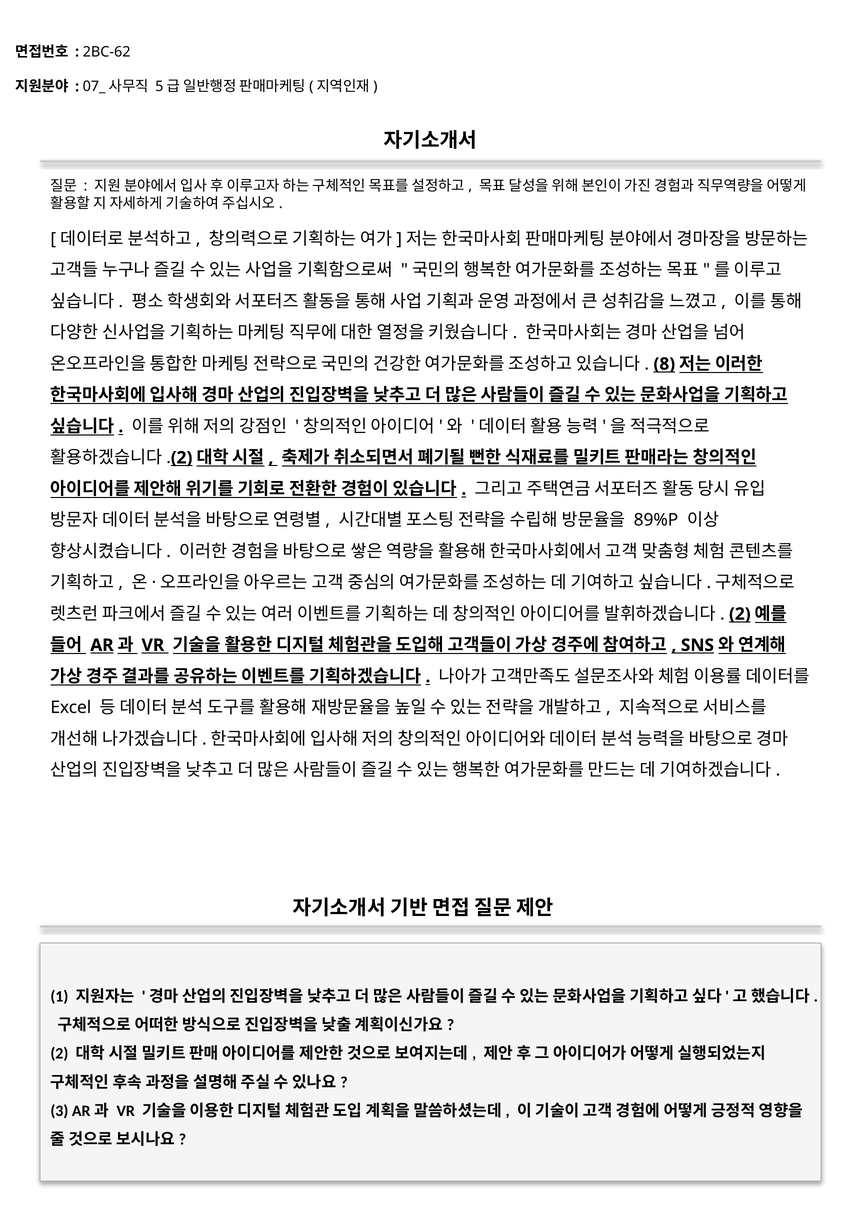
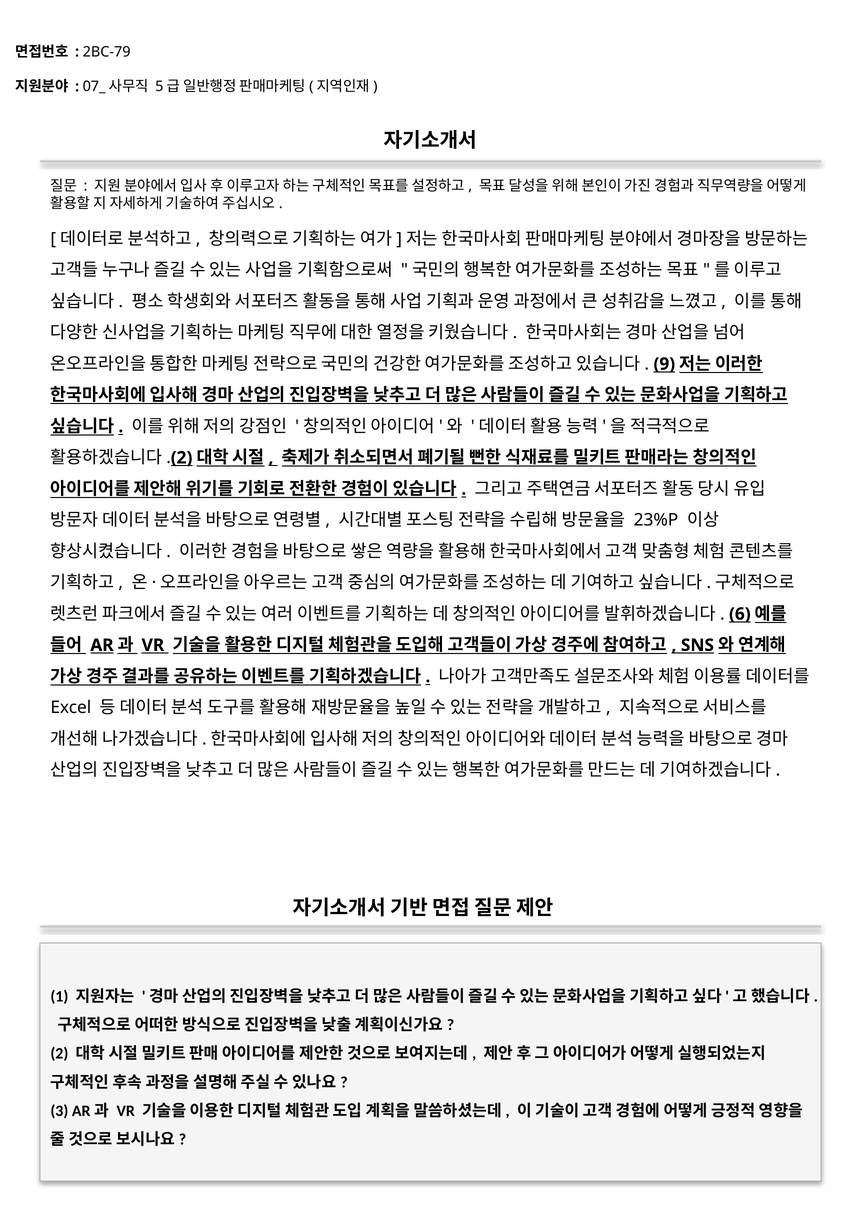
2BC-62: 2BC-62 -> 2BC-79
8: 8 -> 9
89%P: 89%P -> 23%P
2 at (740, 614): 2 -> 6
